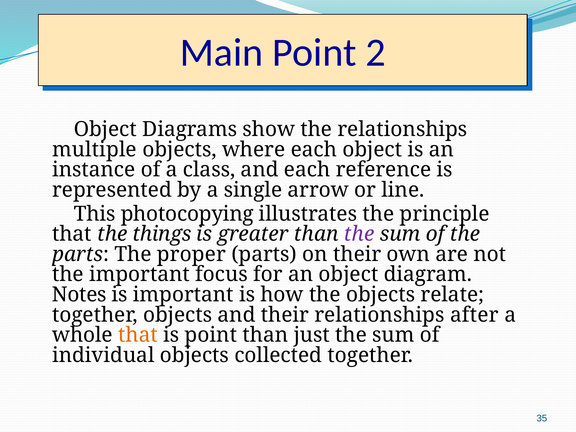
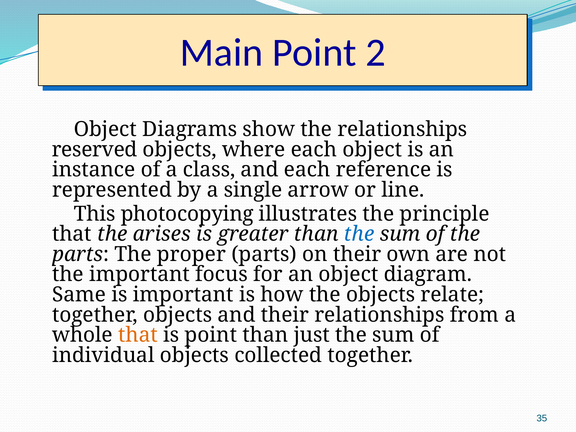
multiple: multiple -> reserved
things: things -> arises
the at (359, 234) colour: purple -> blue
Notes: Notes -> Same
after: after -> from
